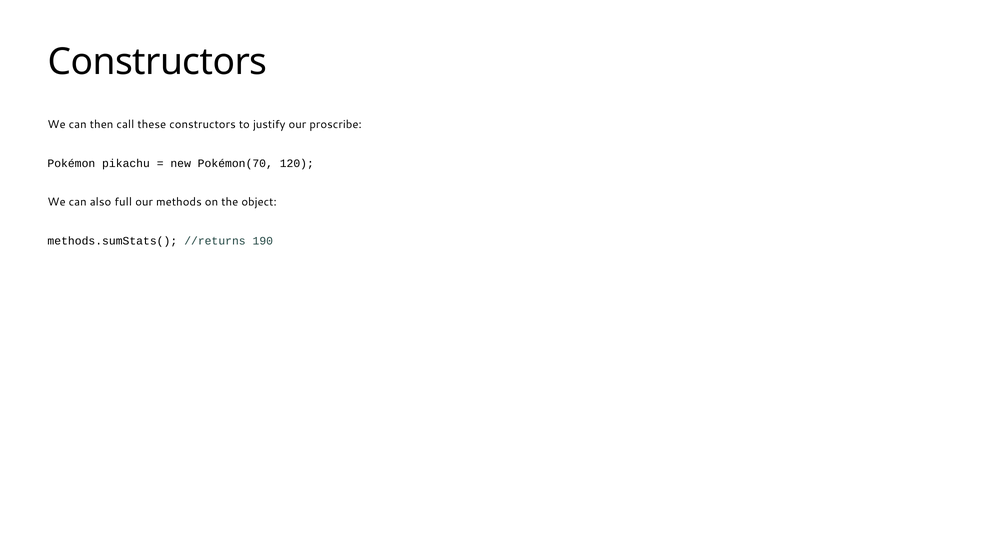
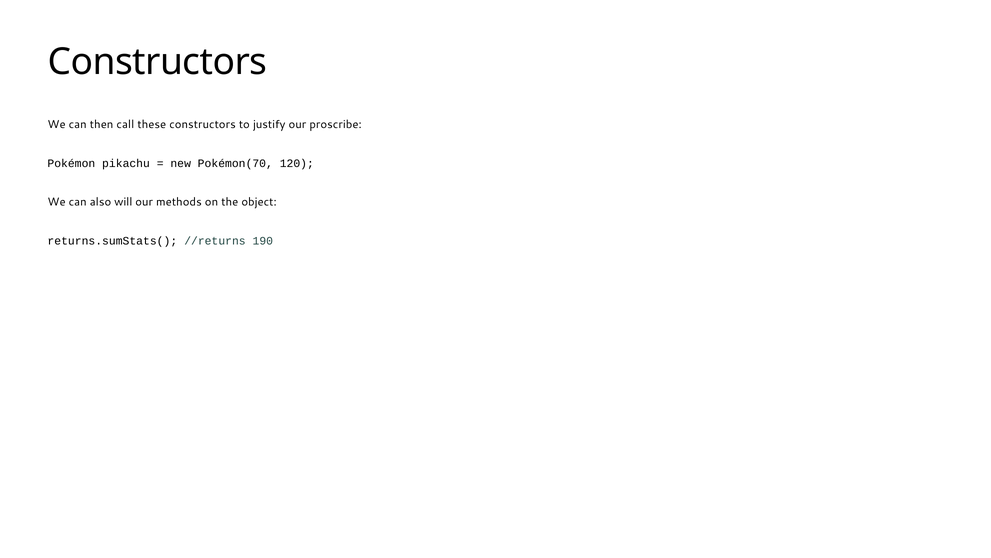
full: full -> will
methods.sumStats(: methods.sumStats( -> returns.sumStats(
